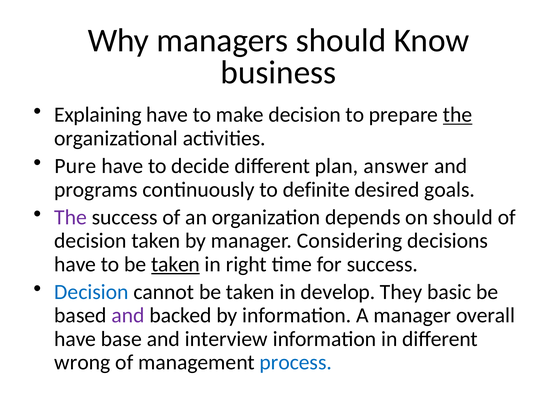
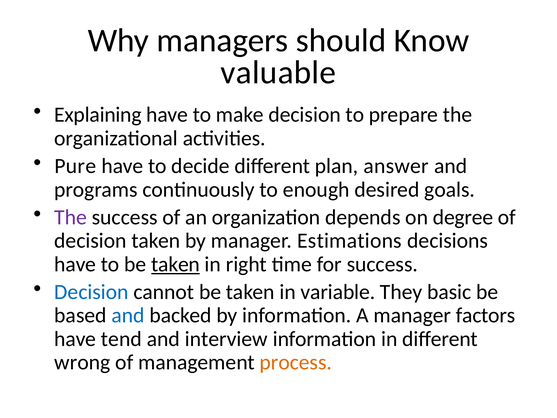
business: business -> valuable
the at (458, 115) underline: present -> none
definite: definite -> enough
on should: should -> degree
Considering: Considering -> Estimations
develop: develop -> variable
and at (128, 315) colour: purple -> blue
overall: overall -> factors
base: base -> tend
process colour: blue -> orange
